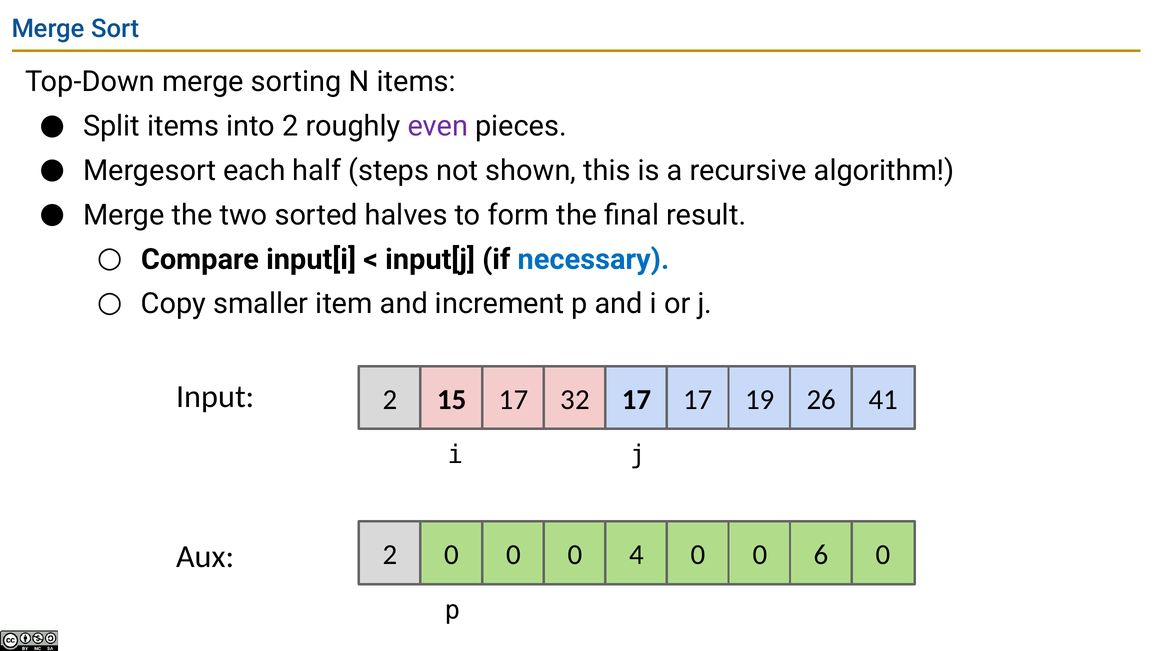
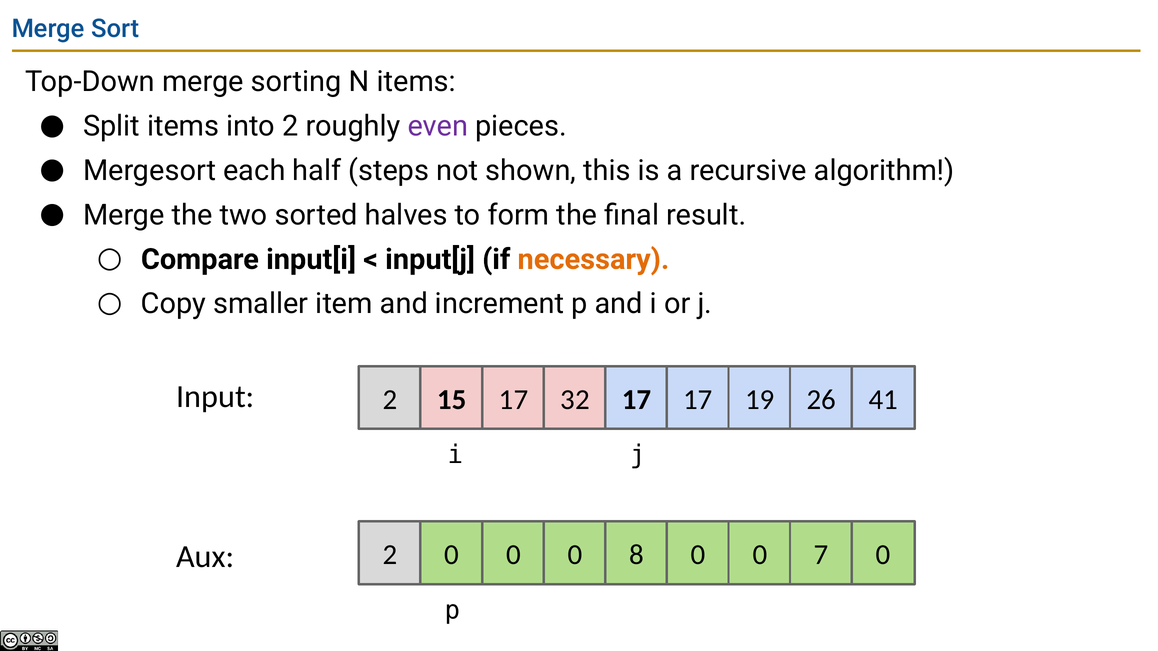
necessary colour: blue -> orange
4: 4 -> 8
6: 6 -> 7
